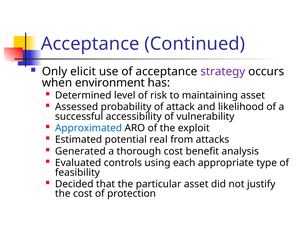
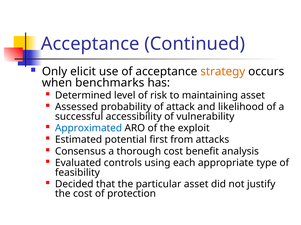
strategy colour: purple -> orange
environment: environment -> benchmarks
real: real -> first
Generated: Generated -> Consensus
